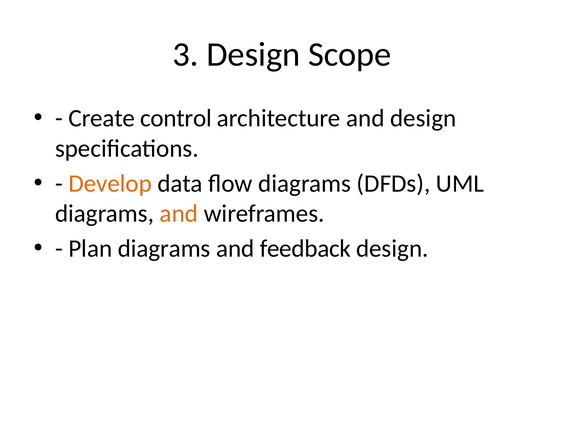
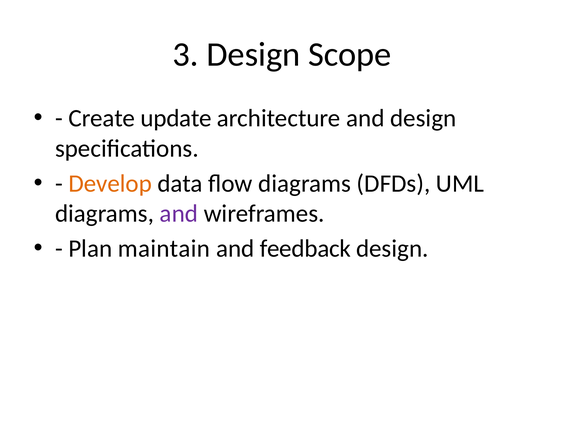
control: control -> update
and at (179, 214) colour: orange -> purple
Plan diagrams: diagrams -> maintain
